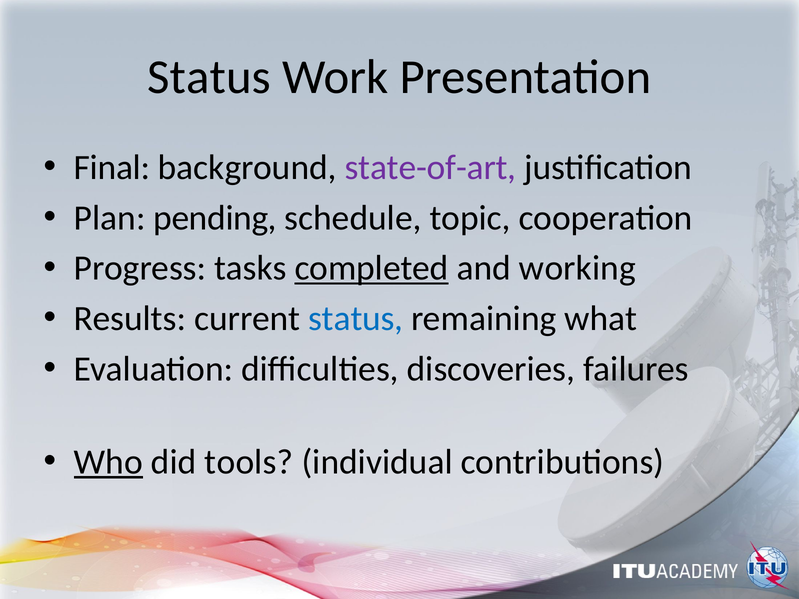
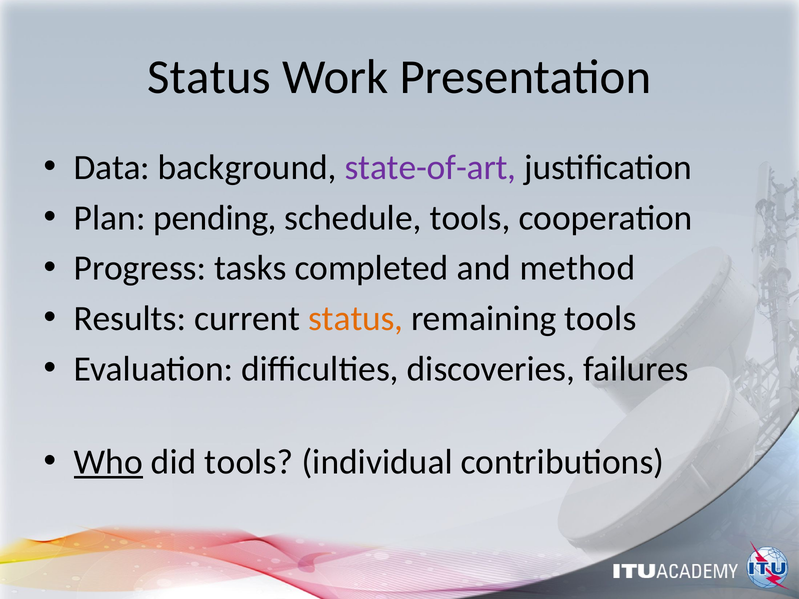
Final: Final -> Data
schedule topic: topic -> tools
completed underline: present -> none
working: working -> method
status at (356, 319) colour: blue -> orange
remaining what: what -> tools
